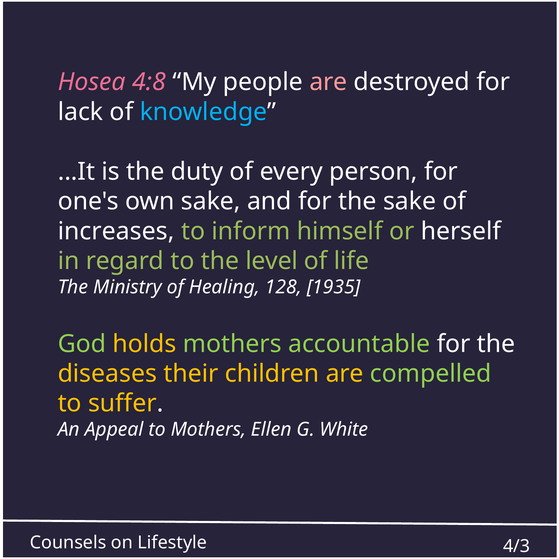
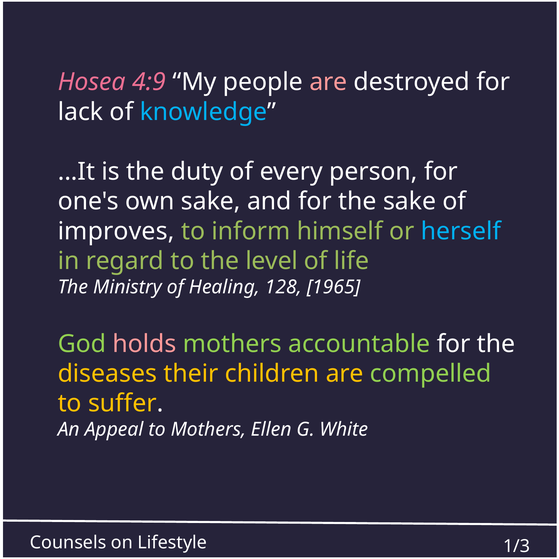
4:8: 4:8 -> 4:9
increases: increases -> improves
herself colour: white -> light blue
1935: 1935 -> 1965
holds colour: yellow -> pink
4/3: 4/3 -> 1/3
